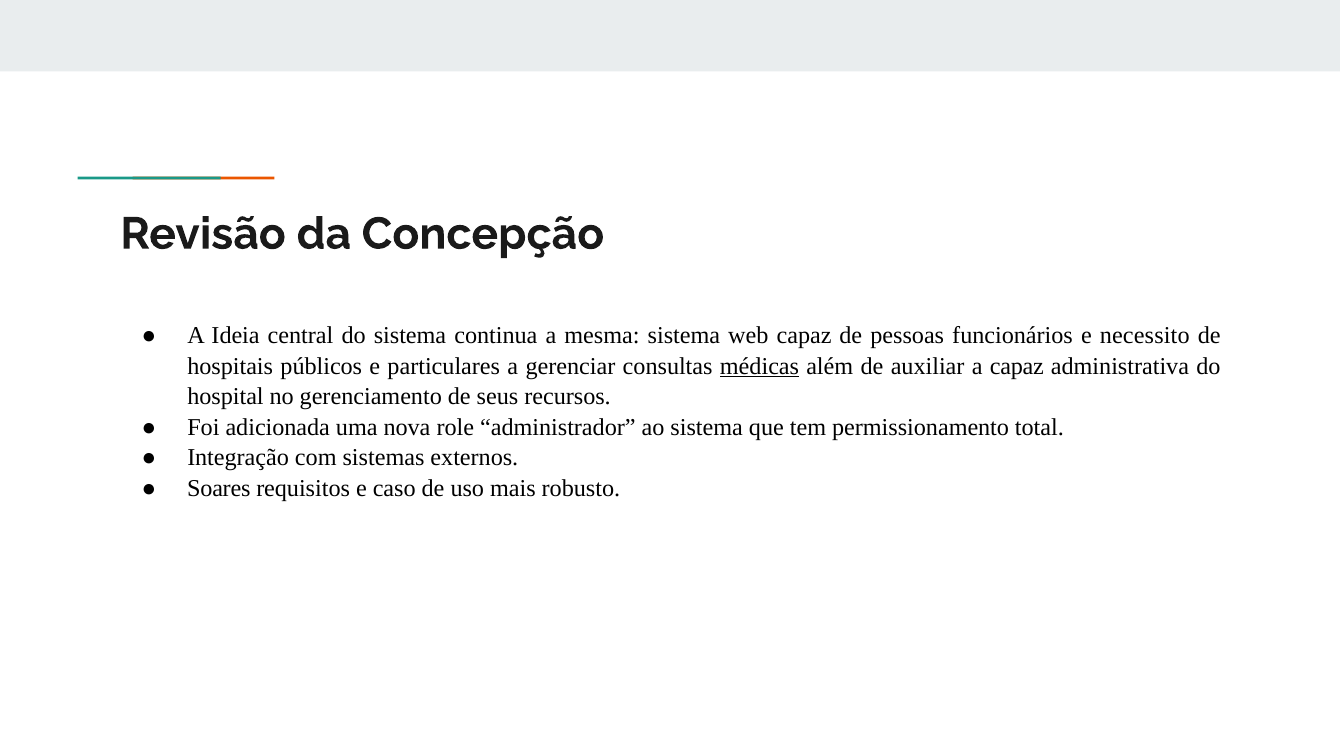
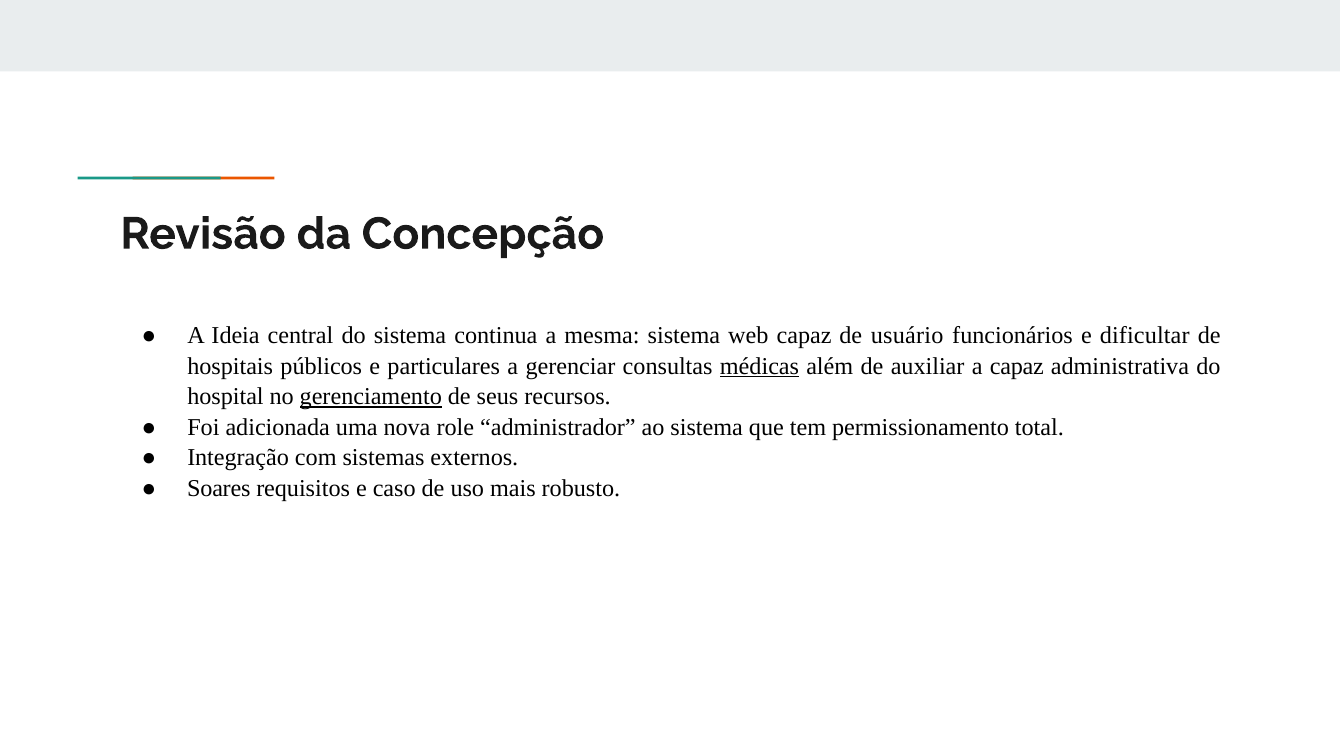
pessoas: pessoas -> usuário
necessito: necessito -> dificultar
gerenciamento underline: none -> present
